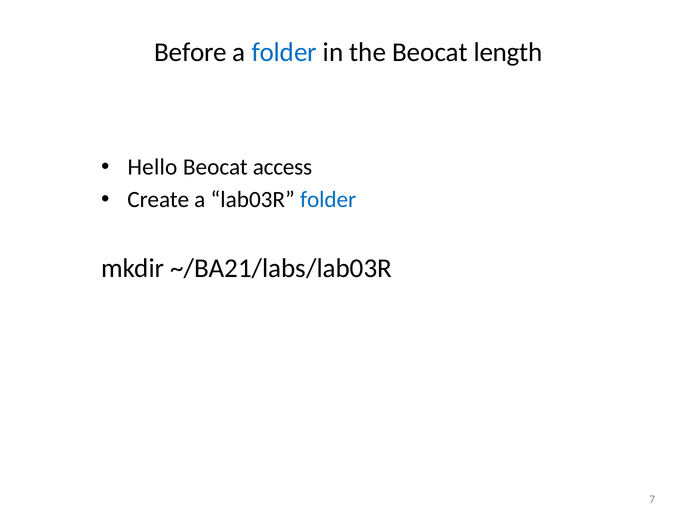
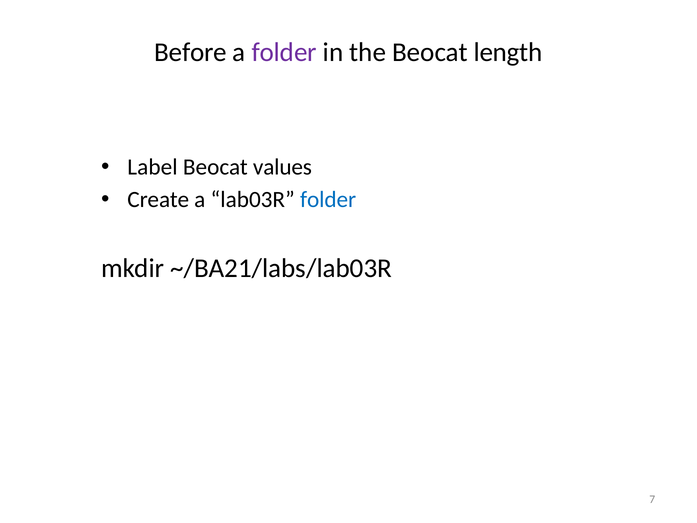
folder at (284, 52) colour: blue -> purple
Hello: Hello -> Label
access: access -> values
